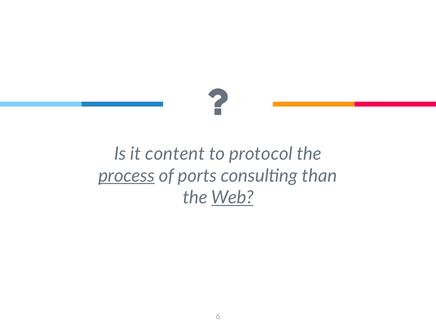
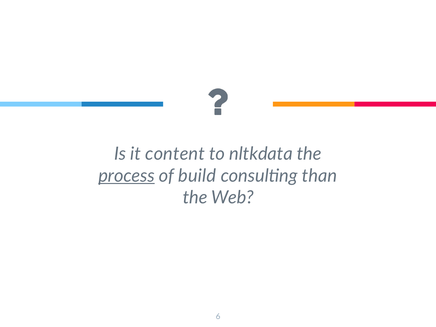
protocol: protocol -> nltkdata
ports: ports -> build
Web underline: present -> none
